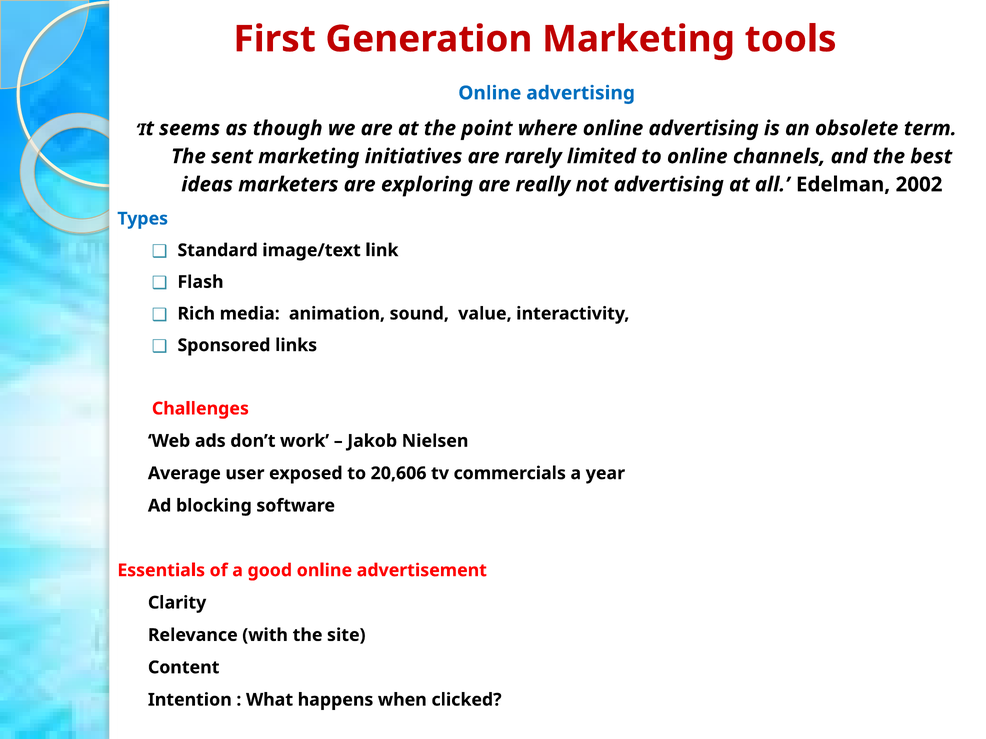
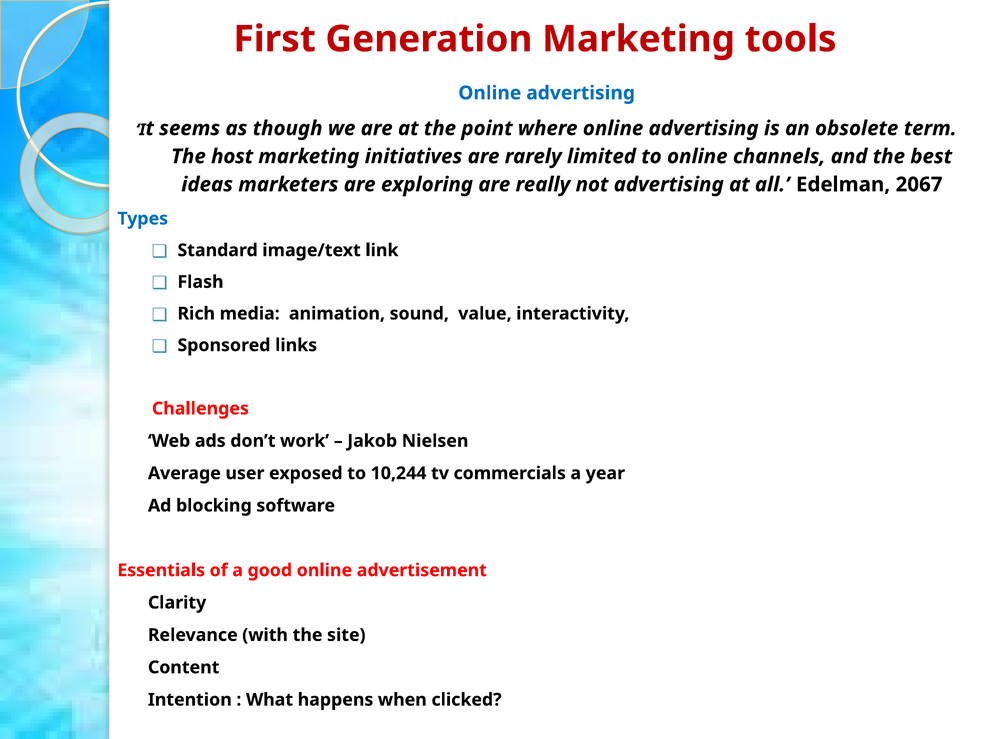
sent: sent -> host
2002: 2002 -> 2067
20,606: 20,606 -> 10,244
